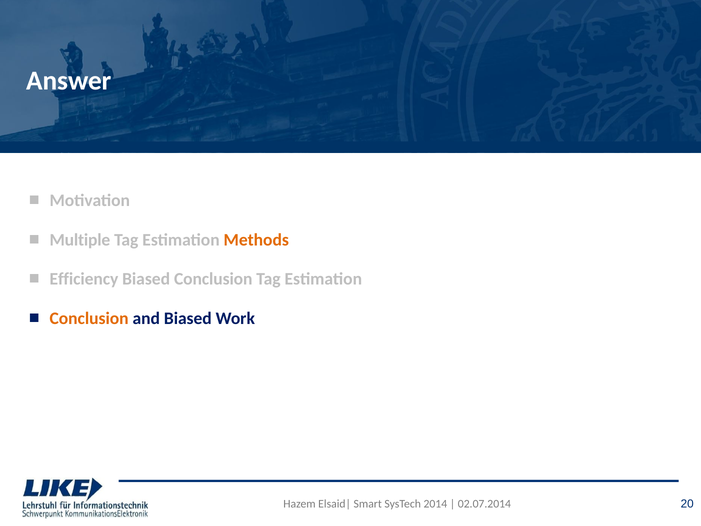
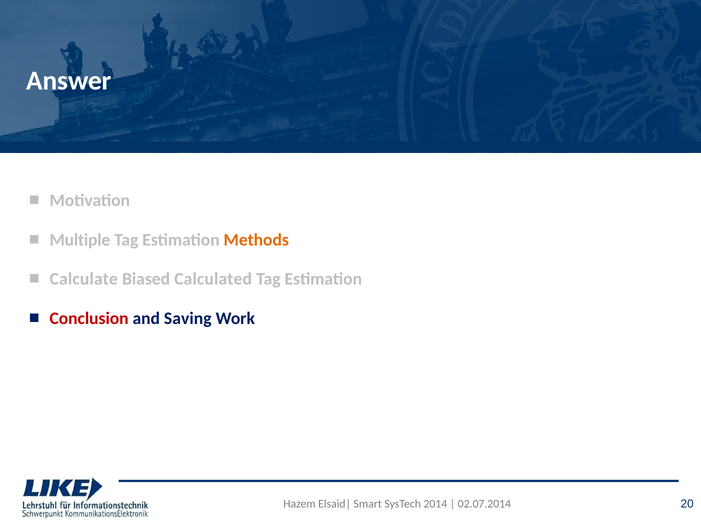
Efficiency: Efficiency -> Calculate
Biased Conclusion: Conclusion -> Calculated
Conclusion at (89, 318) colour: orange -> red
and Biased: Biased -> Saving
